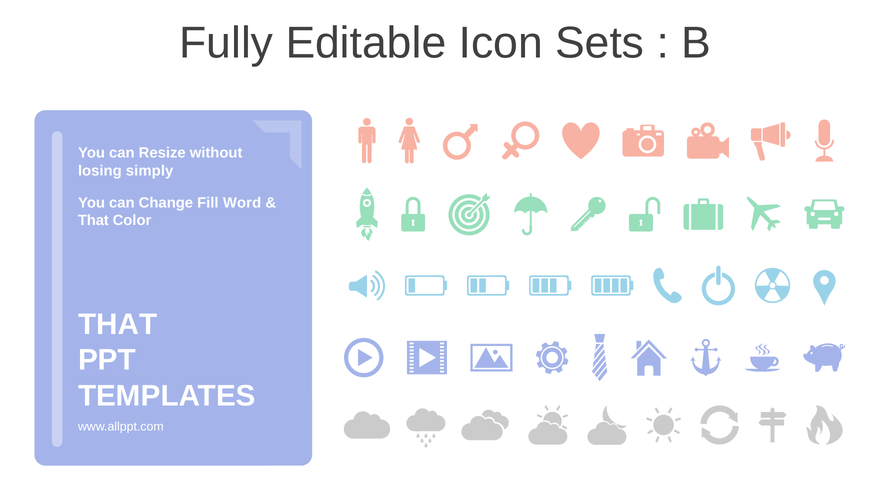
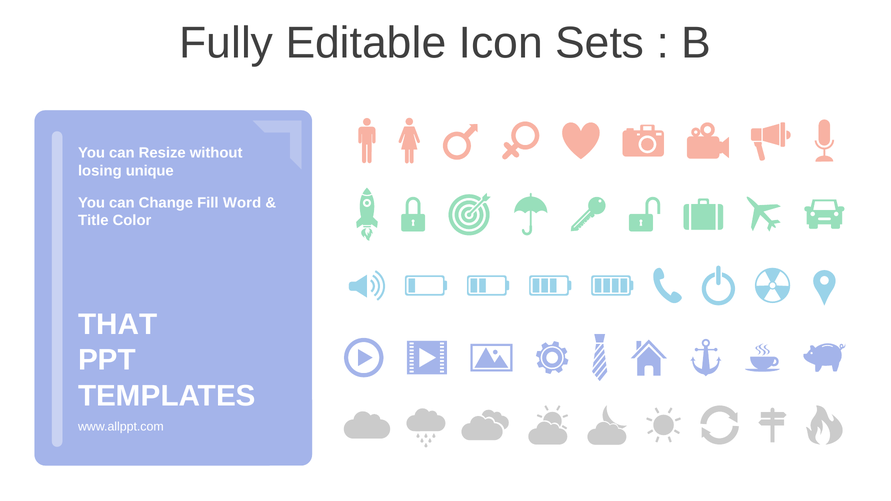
simply: simply -> unique
That at (93, 221): That -> Title
